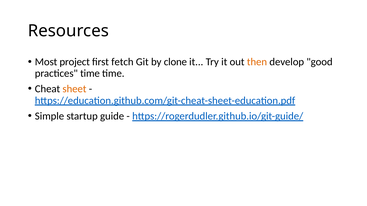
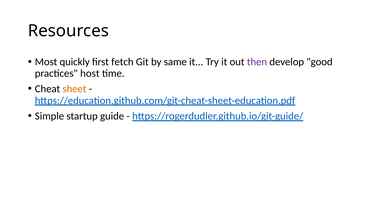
project: project -> quickly
clone: clone -> same
then colour: orange -> purple
practices time: time -> host
